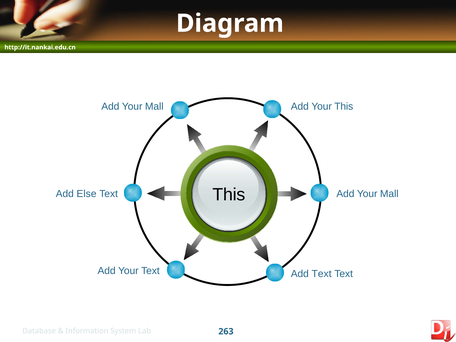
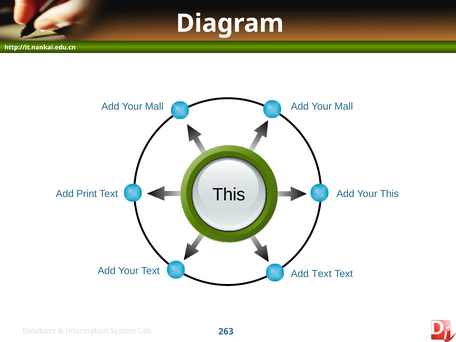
This at (344, 107): This -> Mall
Else: Else -> Print
Mall at (389, 194): Mall -> This
